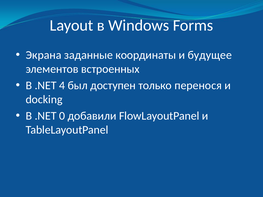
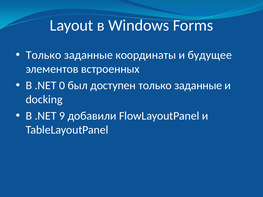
Экрана at (44, 55): Экрана -> Только
4: 4 -> 0
доступен только перенося: перенося -> заданные
0: 0 -> 9
